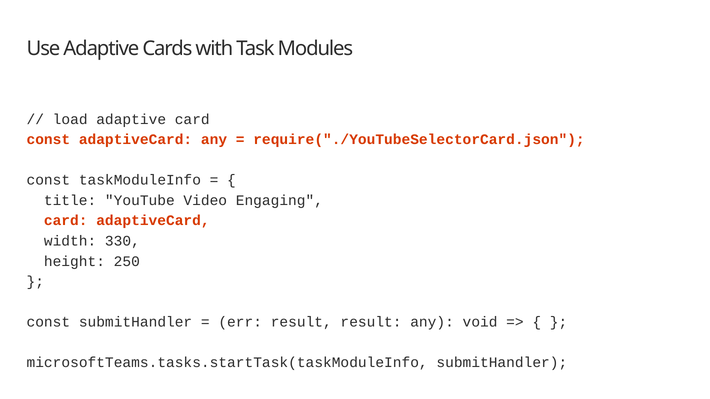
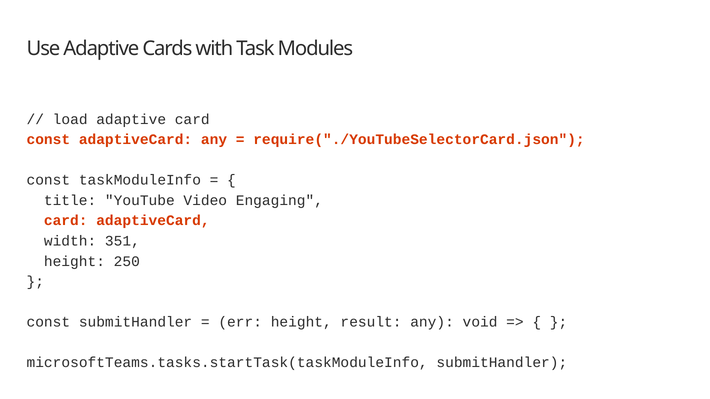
330: 330 -> 351
err result: result -> height
